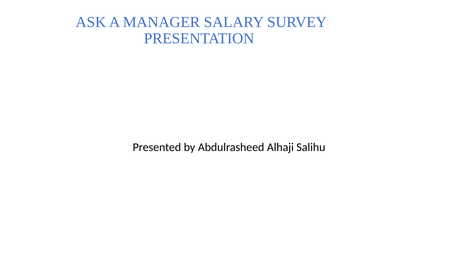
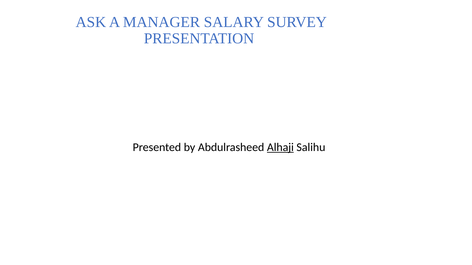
Alhaji underline: none -> present
